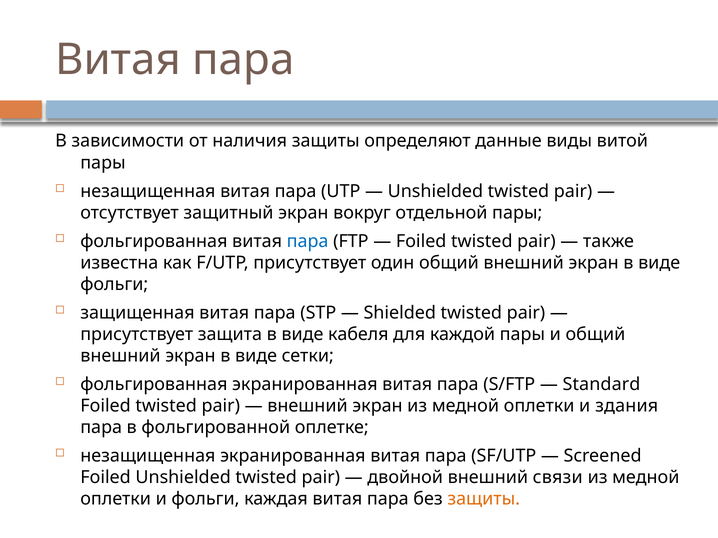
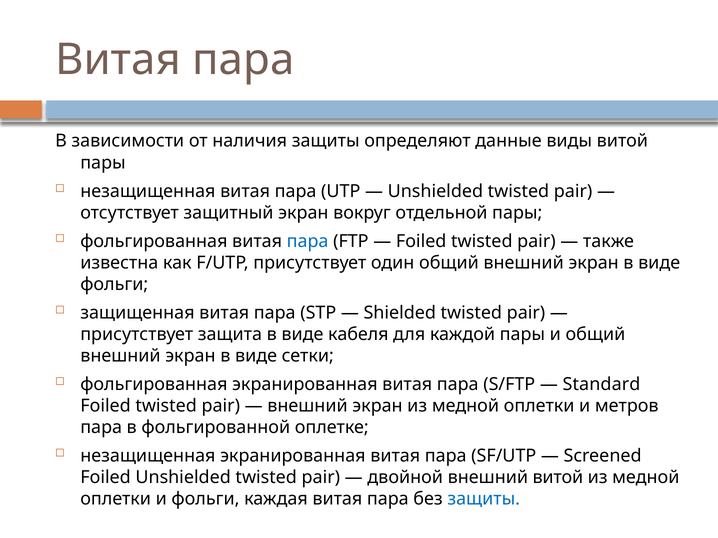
здания: здания -> метров
внешний связи: связи -> витой
защиты at (484, 499) colour: orange -> blue
